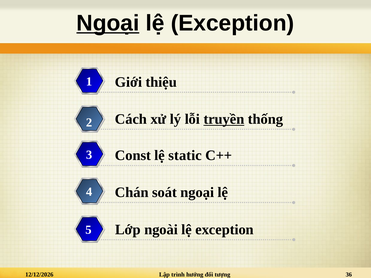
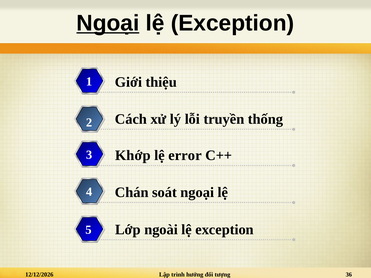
truyền underline: present -> none
Const: Const -> Khớp
static: static -> error
